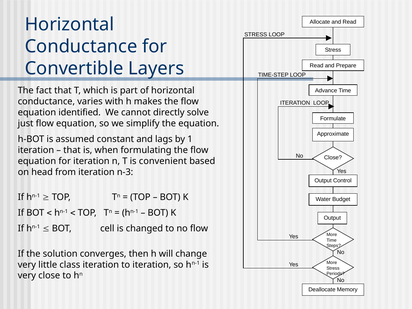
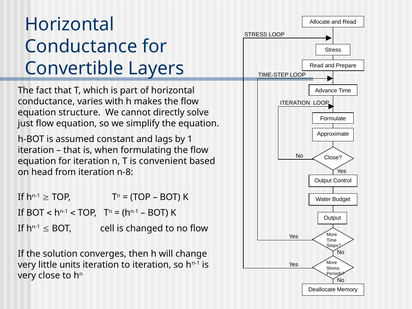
identified: identified -> structure
n-3: n-3 -> n-8
class: class -> units
